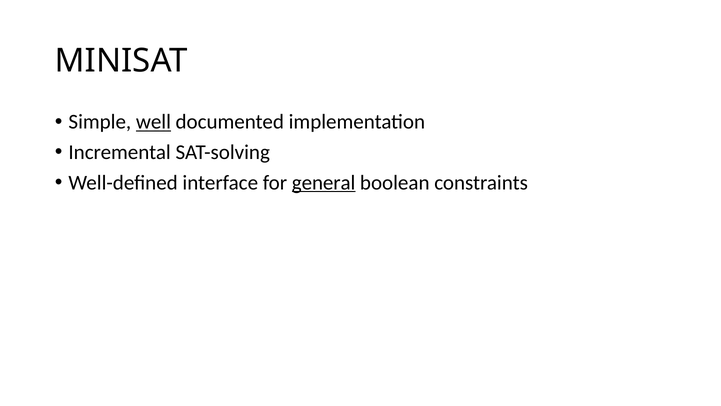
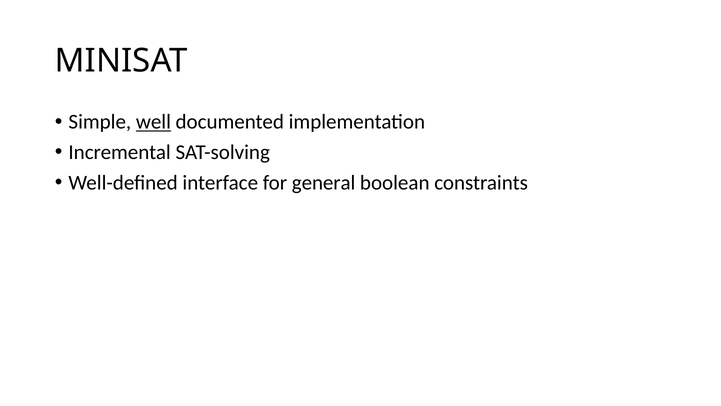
general underline: present -> none
